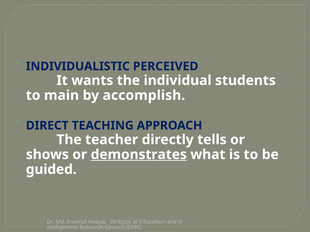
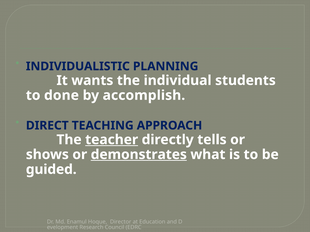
PERCEIVED: PERCEIVED -> PLANNING
main: main -> done
teacher underline: none -> present
